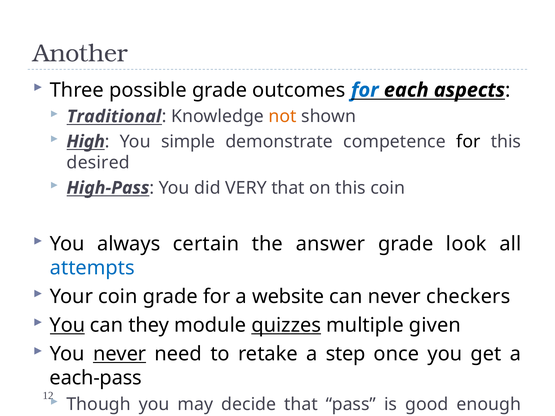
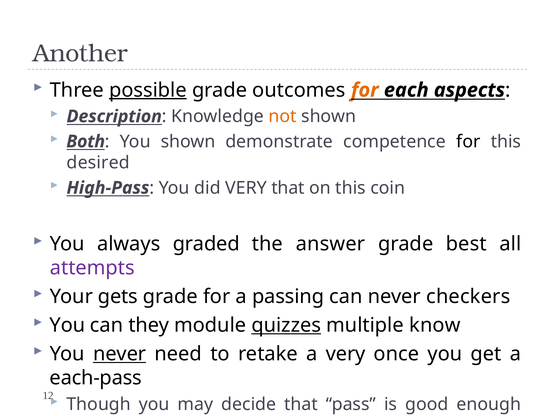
possible underline: none -> present
for at (365, 90) colour: blue -> orange
Traditional: Traditional -> Description
High: High -> Both
You simple: simple -> shown
certain: certain -> graded
look: look -> best
attempts colour: blue -> purple
Your coin: coin -> gets
website: website -> passing
You at (67, 325) underline: present -> none
given: given -> know
a step: step -> very
